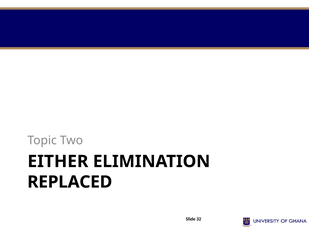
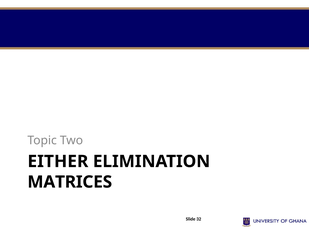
REPLACED: REPLACED -> MATRICES
